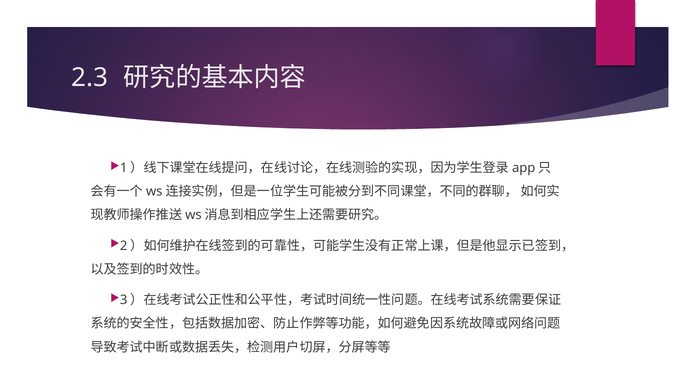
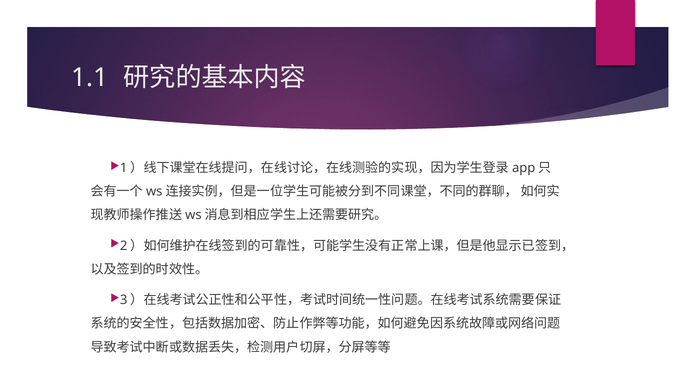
2.3: 2.3 -> 1.1
